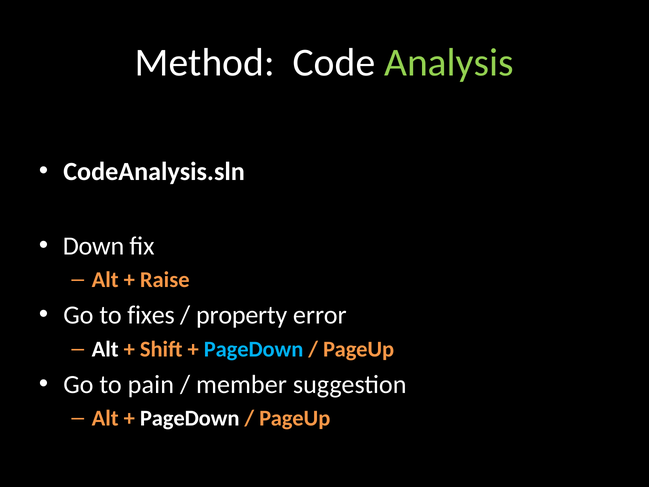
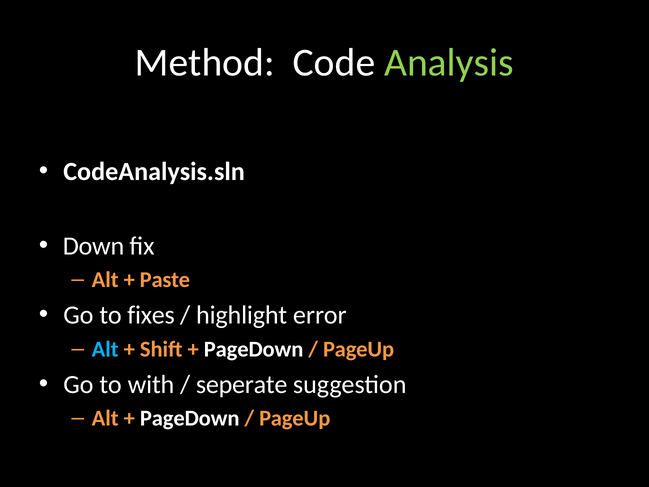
Raise: Raise -> Paste
property: property -> highlight
Alt at (105, 349) colour: white -> light blue
PageDown at (254, 349) colour: light blue -> white
pain: pain -> with
member: member -> seperate
